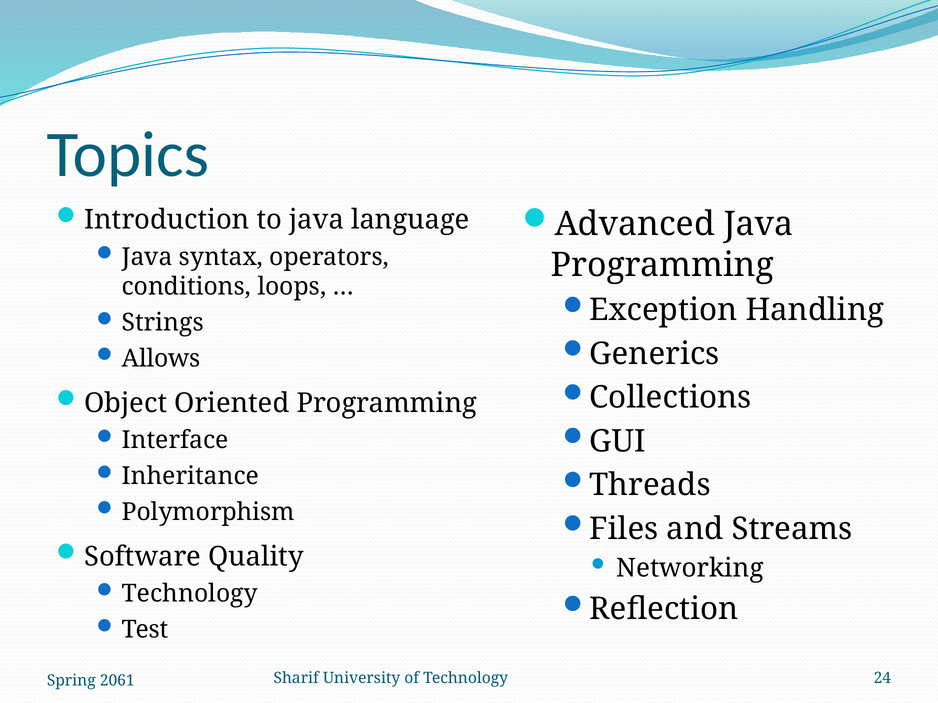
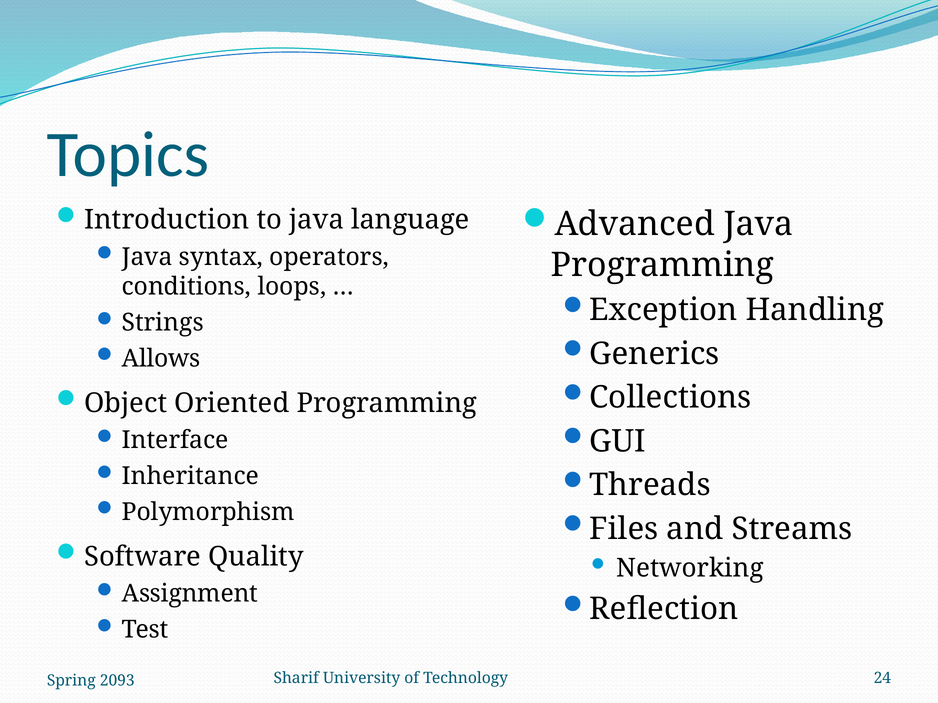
Technology at (190, 594): Technology -> Assignment
2061: 2061 -> 2093
